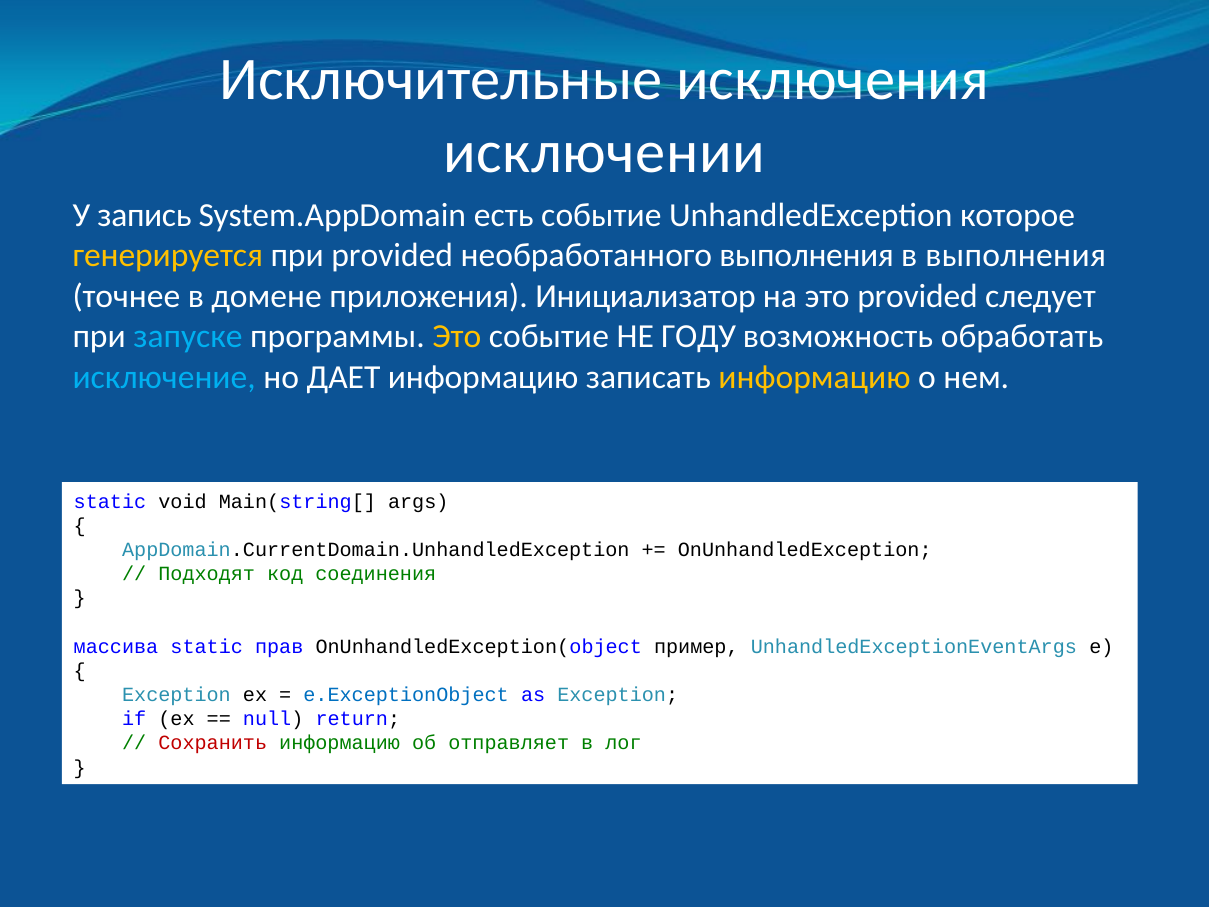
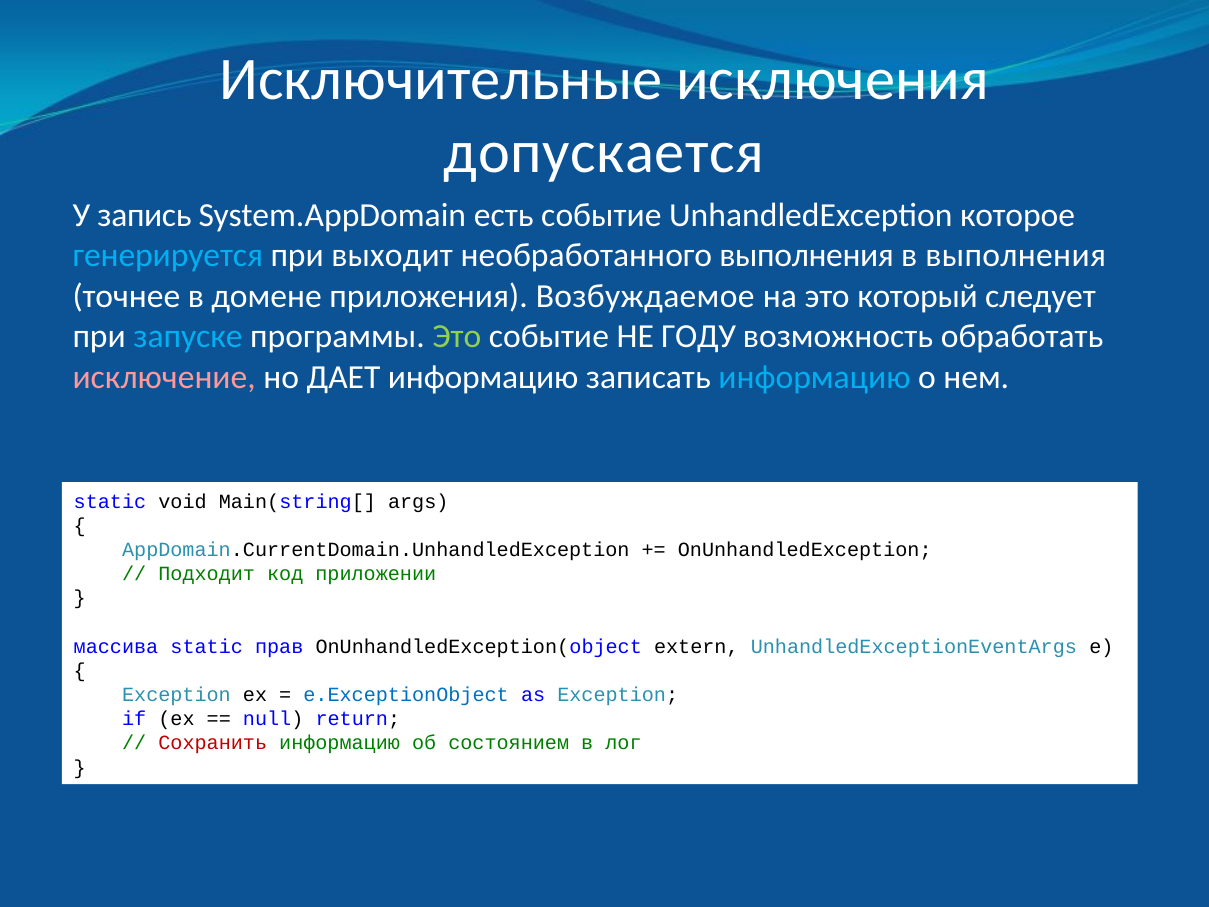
исключении: исключении -> допускается
генерируется colour: yellow -> light blue
при provided: provided -> выходит
Инициализатор: Инициализатор -> Возбуждаемое
это provided: provided -> который
Это at (457, 336) colour: yellow -> light green
исключение colour: light blue -> pink
информацию at (814, 377) colour: yellow -> light blue
Подходят: Подходят -> Подходит
соединения: соединения -> приложении
пример: пример -> extern
отправляет: отправляет -> состоянием
